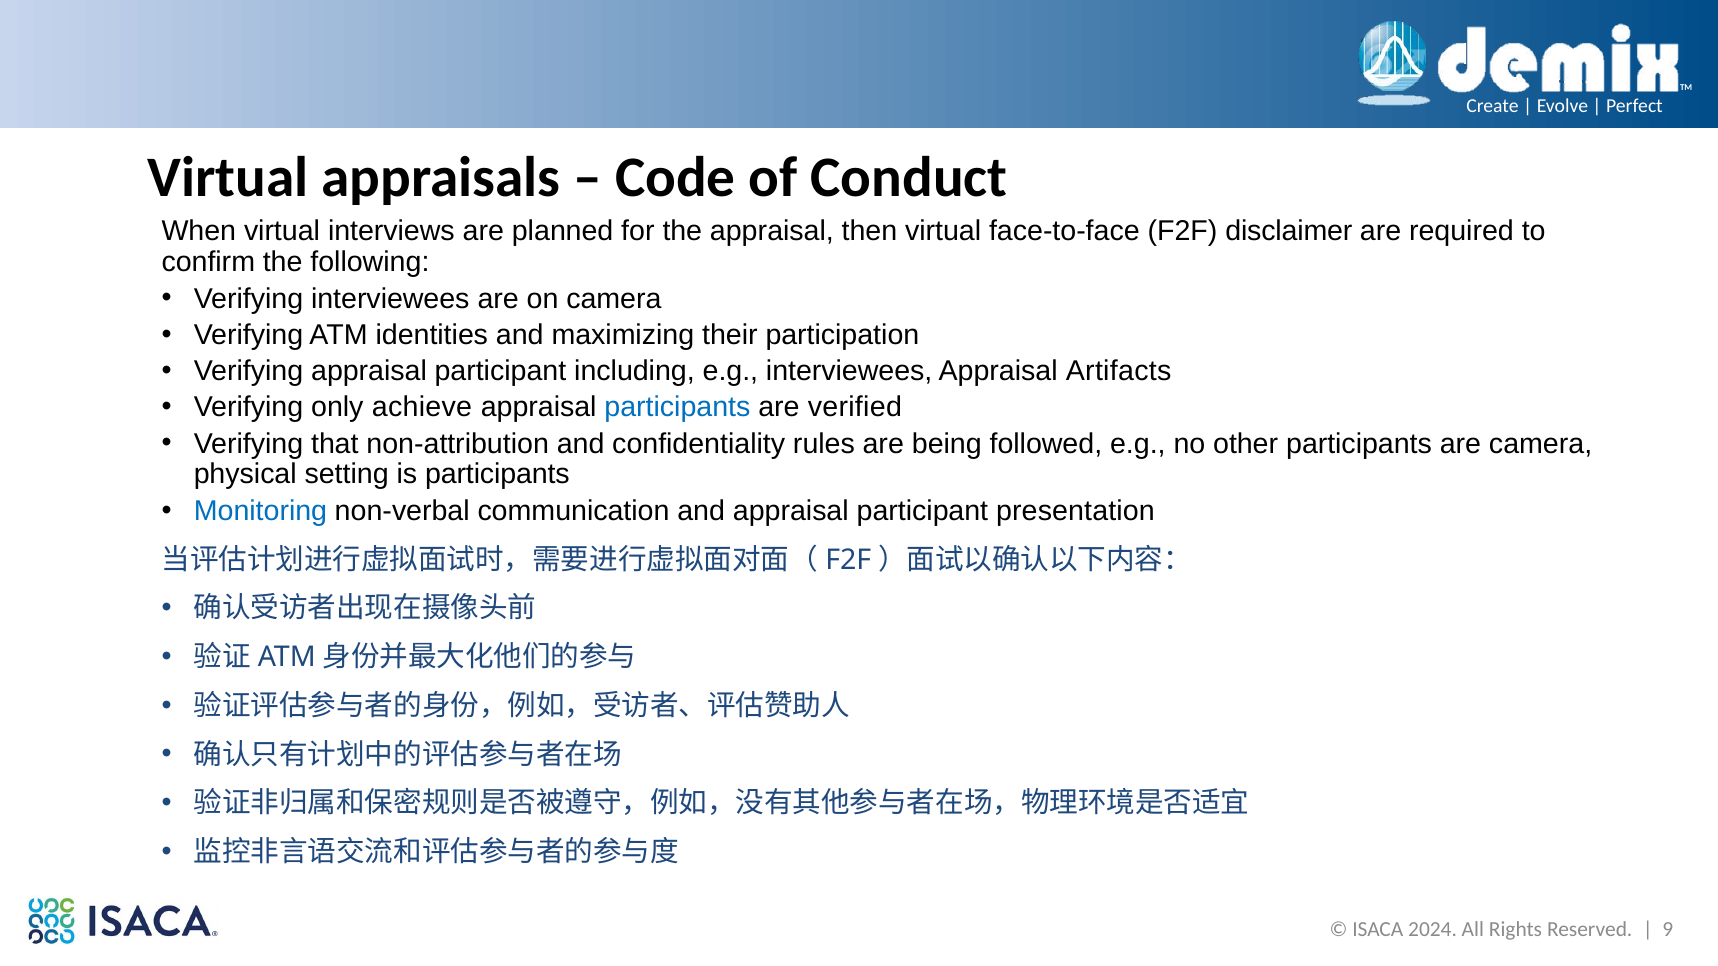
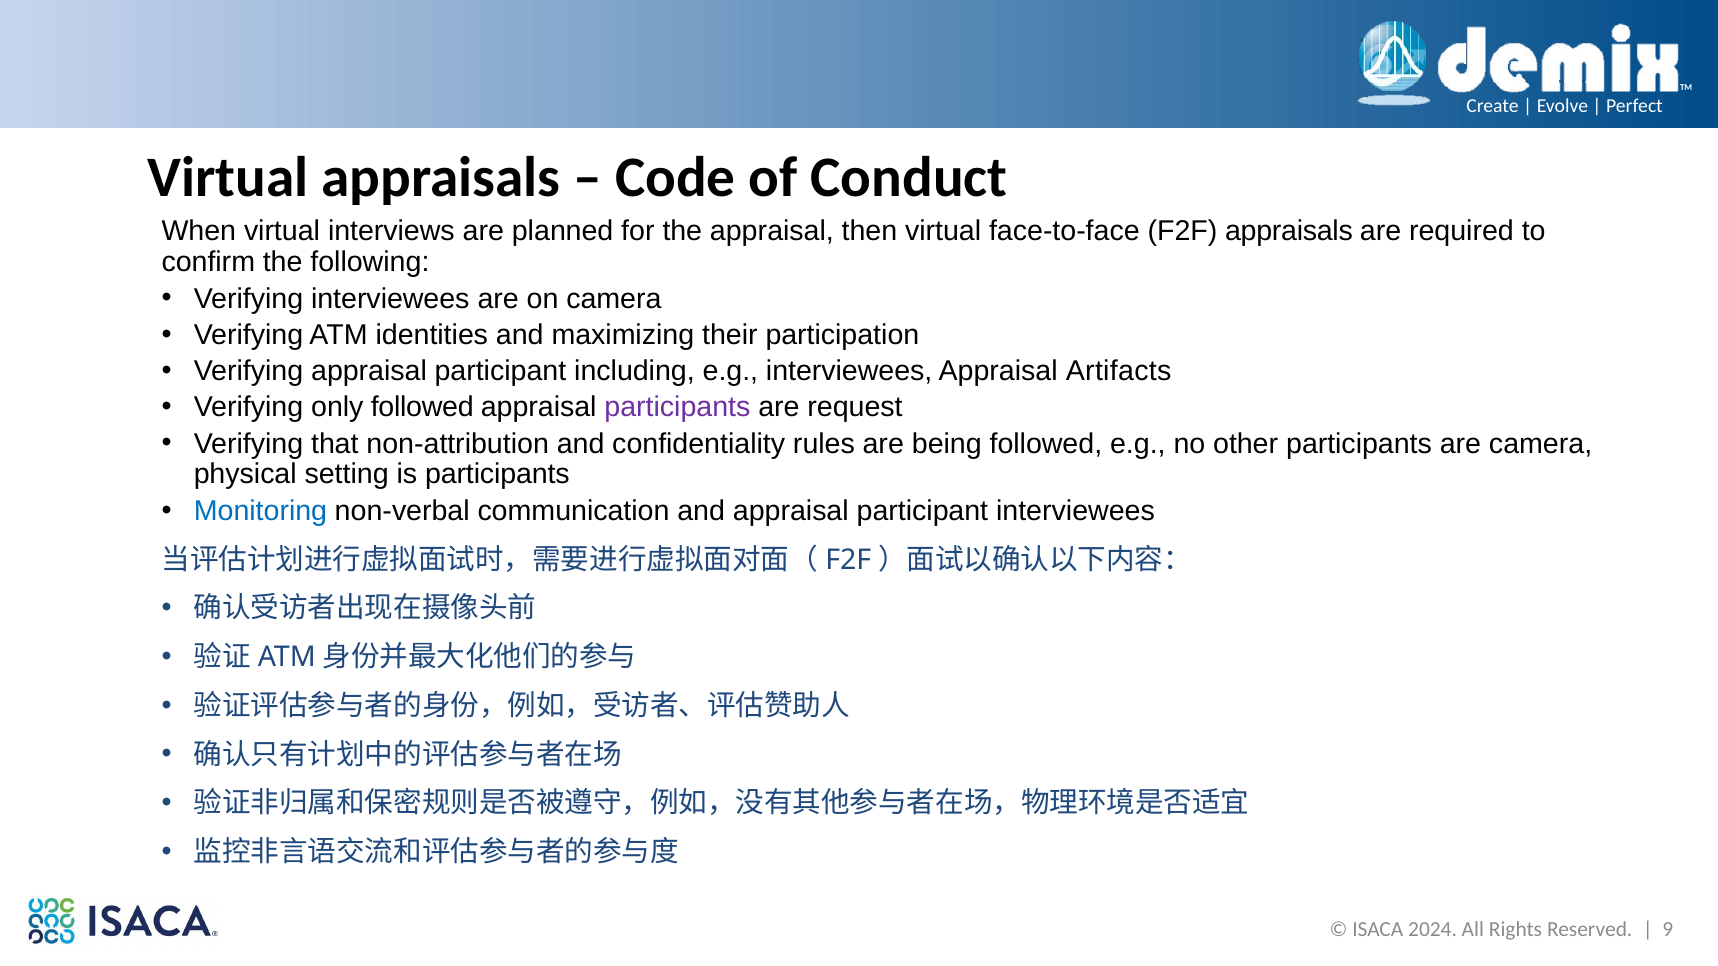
F2F disclaimer: disclaimer -> appraisals
only achieve: achieve -> followed
participants at (677, 408) colour: blue -> purple
verified: verified -> request
participant presentation: presentation -> interviewees
